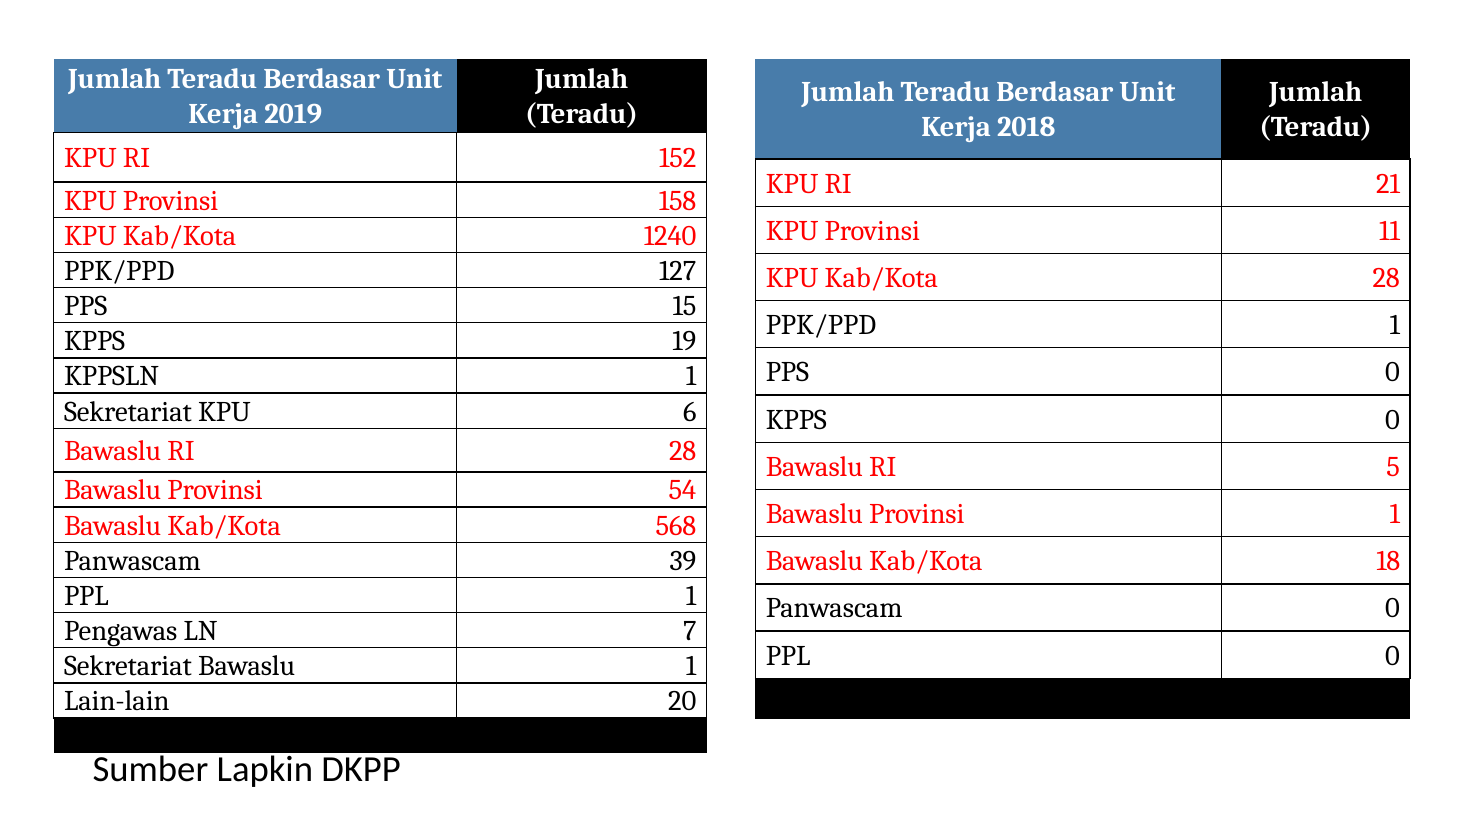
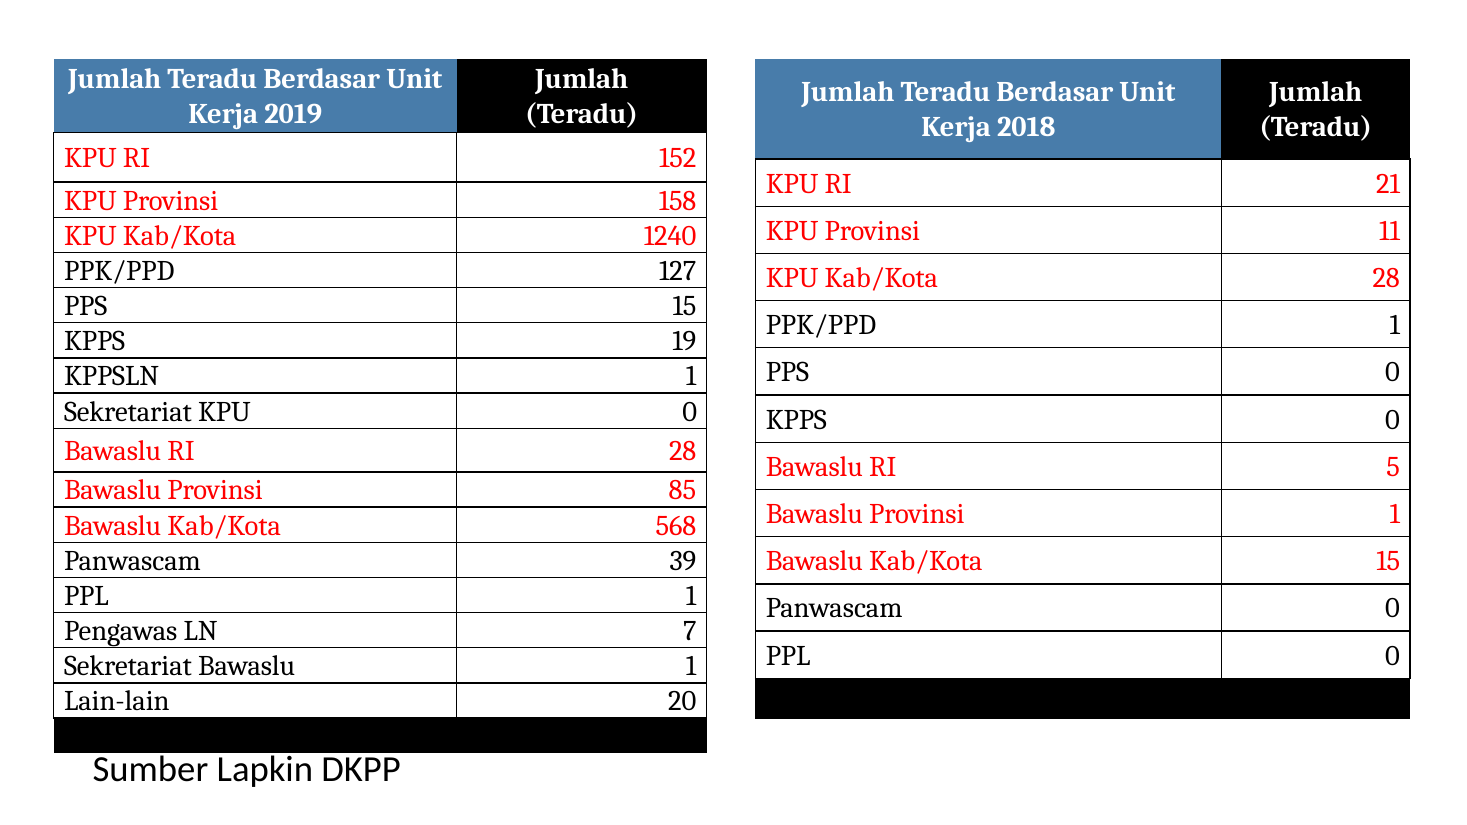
KPU 6: 6 -> 0
54: 54 -> 85
Kab/Kota 18: 18 -> 15
